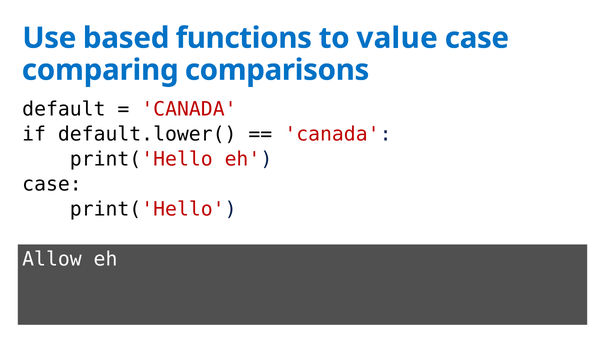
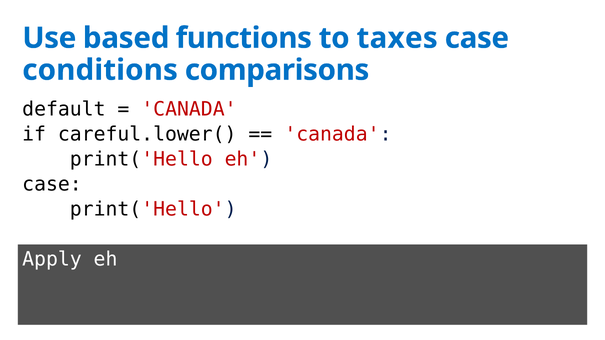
value: value -> taxes
comparing: comparing -> conditions
default.lower(: default.lower( -> careful.lower(
Allow: Allow -> Apply
